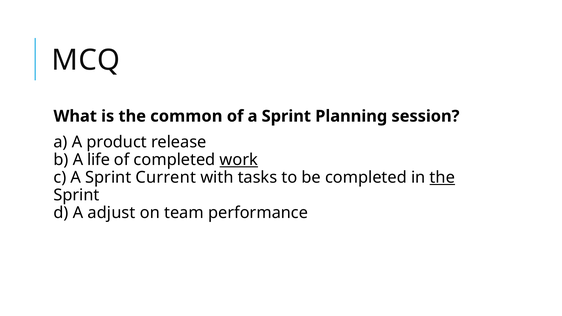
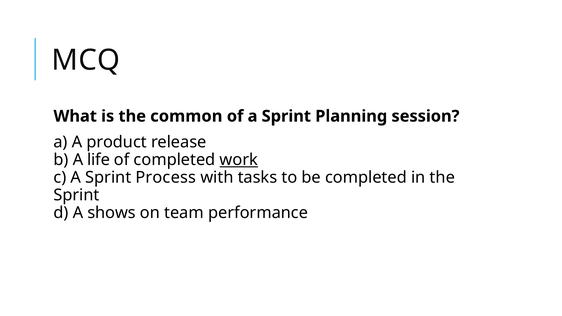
Current: Current -> Process
the at (442, 178) underline: present -> none
adjust: adjust -> shows
